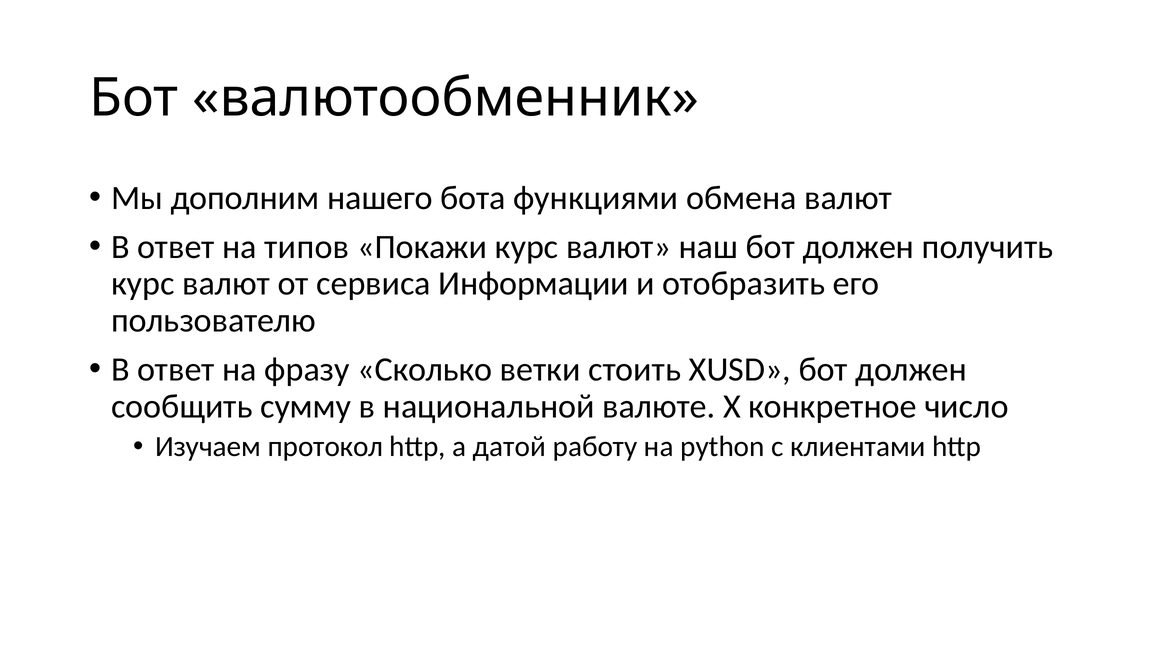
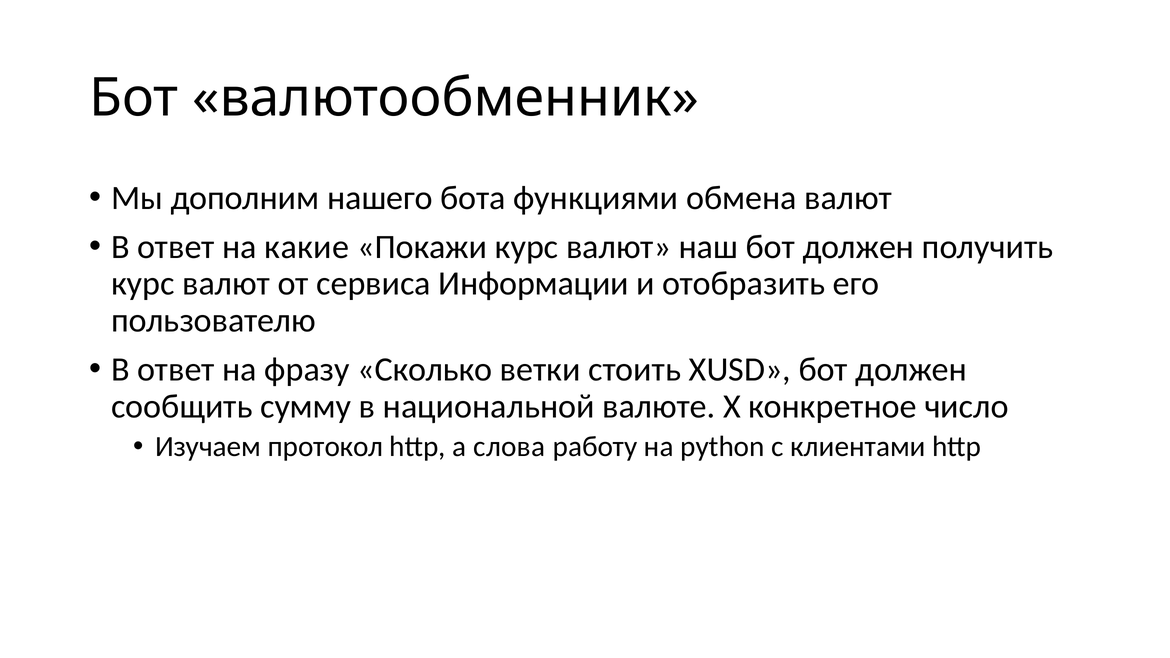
типов: типов -> какие
датой: датой -> слова
